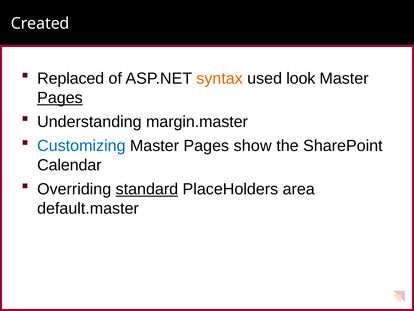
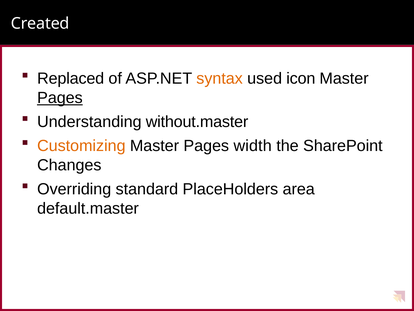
look: look -> icon
margin.master: margin.master -> without.master
Customizing colour: blue -> orange
show: show -> width
Calendar: Calendar -> Changes
standard underline: present -> none
